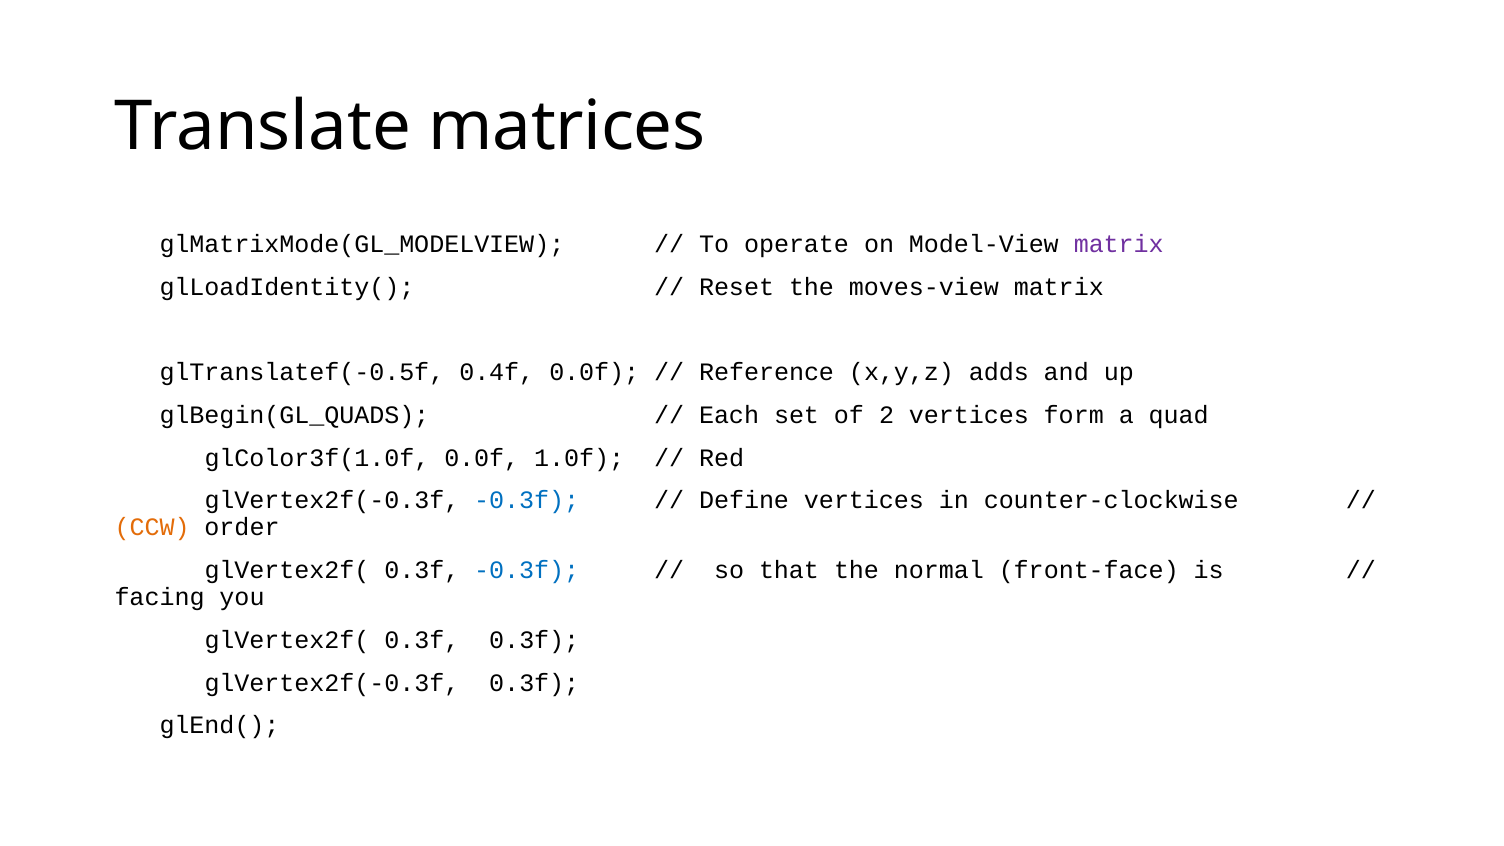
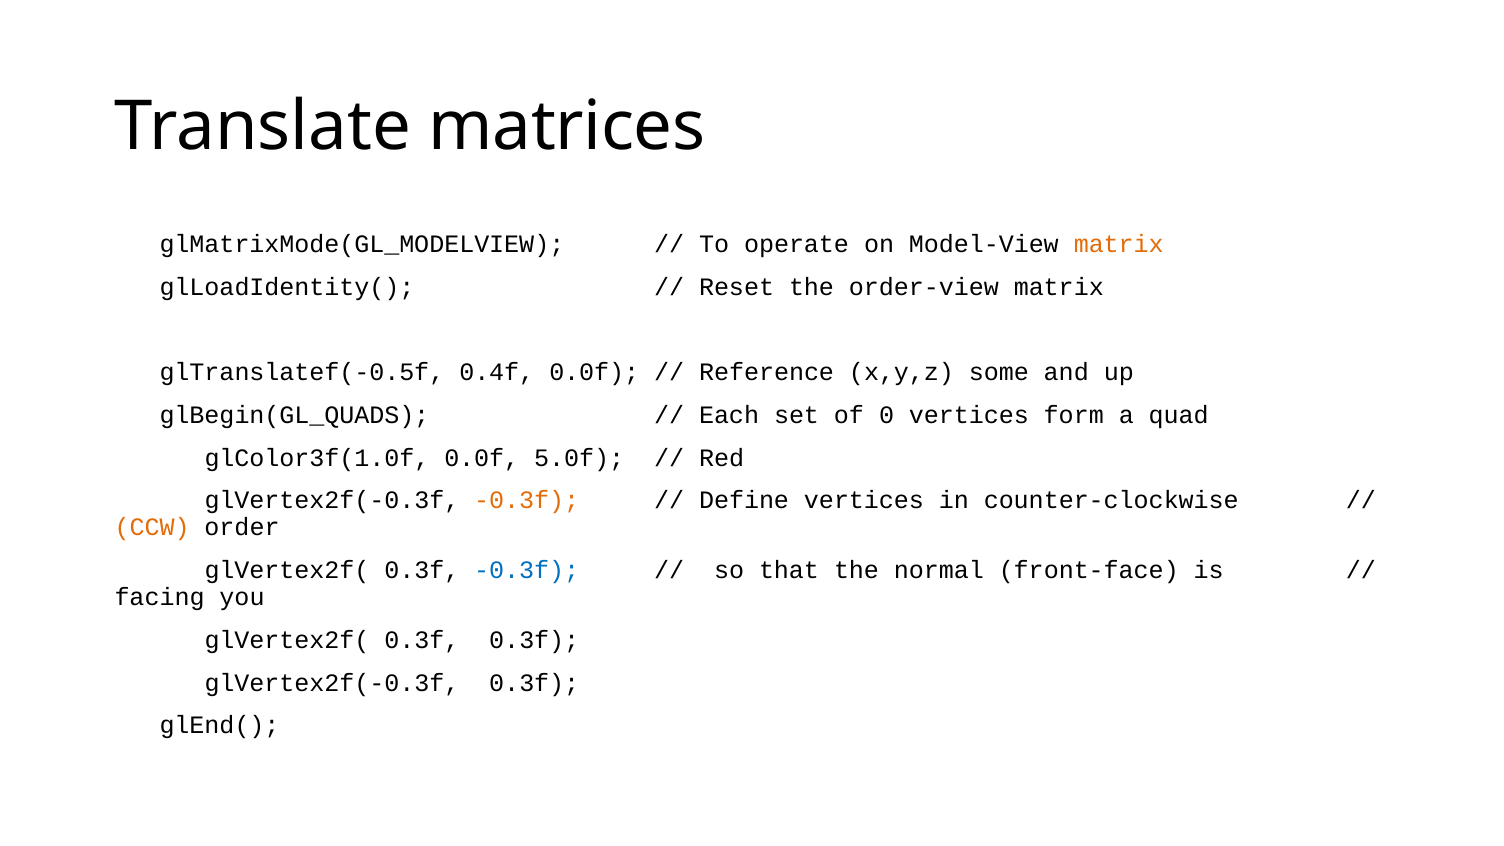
matrix at (1119, 244) colour: purple -> orange
moves-view: moves-view -> order-view
adds: adds -> some
2: 2 -> 0
1.0f: 1.0f -> 5.0f
-0.3f at (527, 501) colour: blue -> orange
